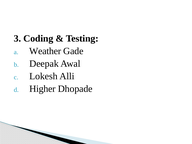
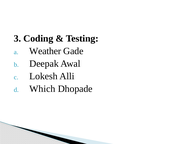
Higher: Higher -> Which
